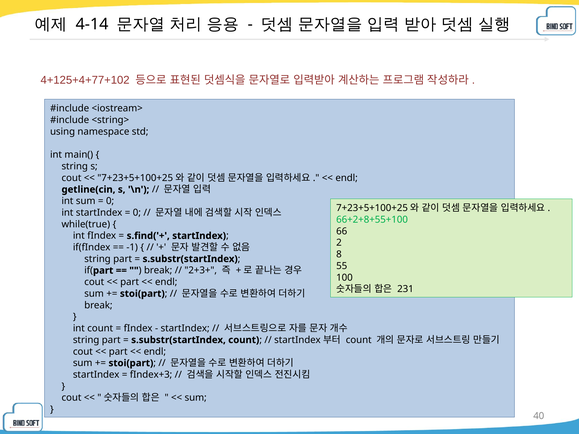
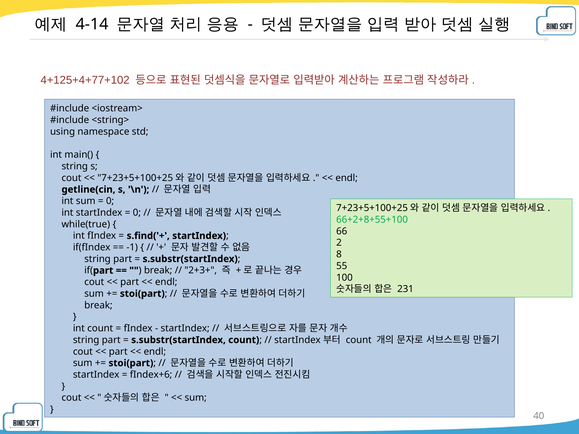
fIndex+3: fIndex+3 -> fIndex+6
